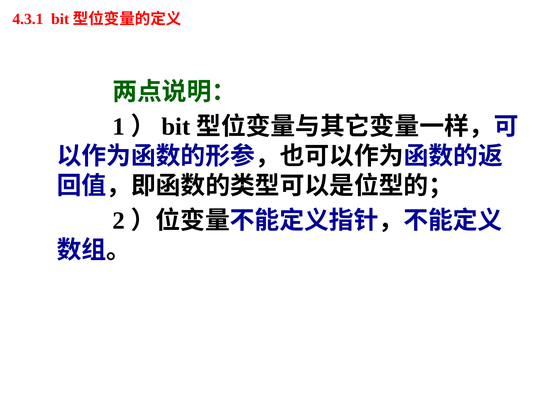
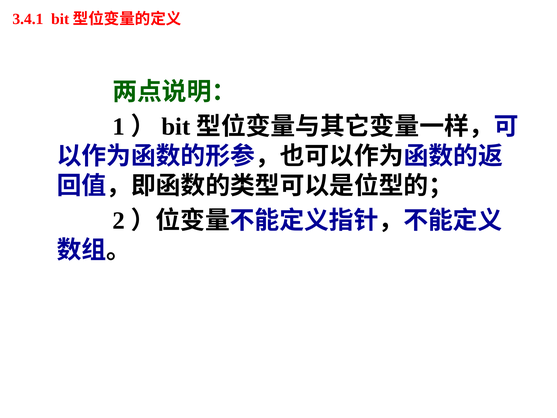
4.3.1: 4.3.1 -> 3.4.1
